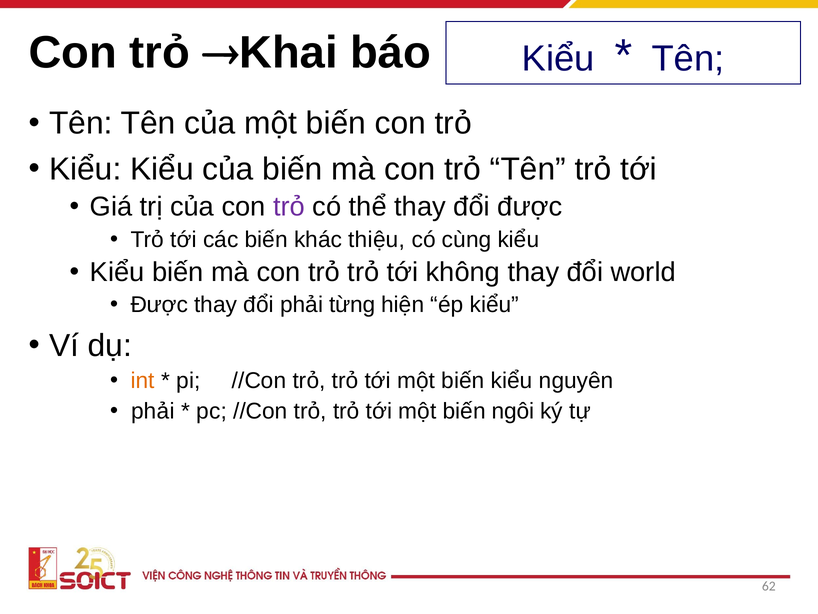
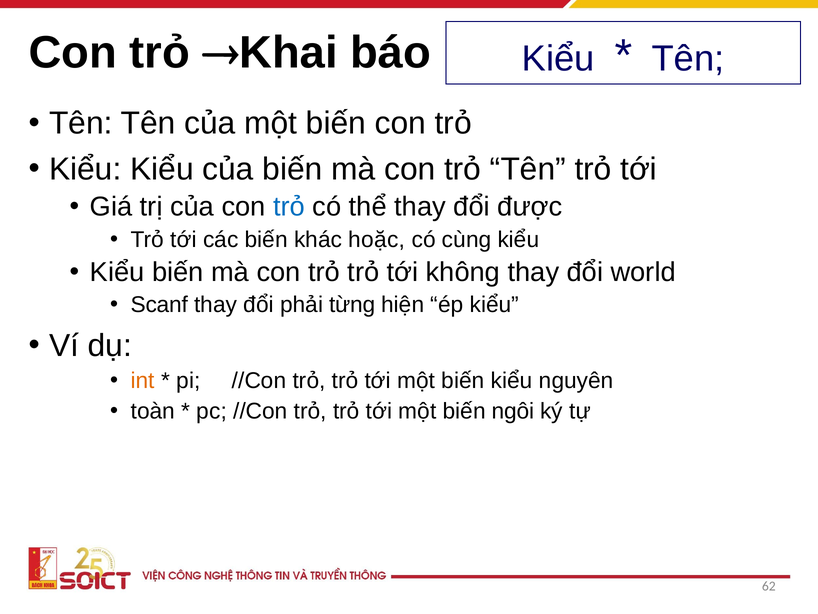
trỏ at (289, 207) colour: purple -> blue
thiệu: thiệu -> hoặc
Được at (159, 305): Được -> Scanf
phải at (153, 411): phải -> toàn
